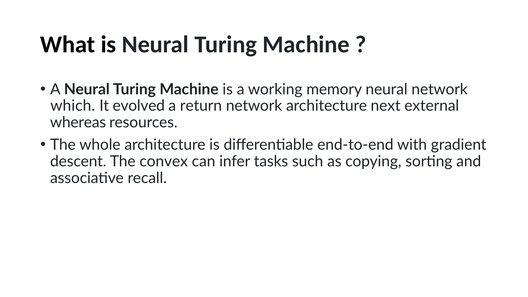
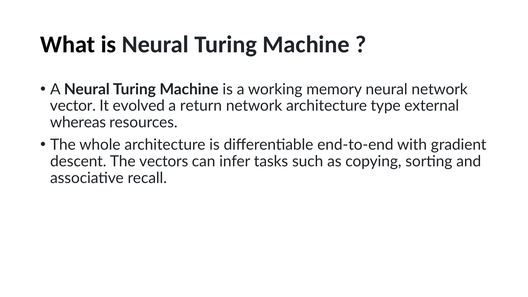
which: which -> vector
next: next -> type
convex: convex -> vectors
